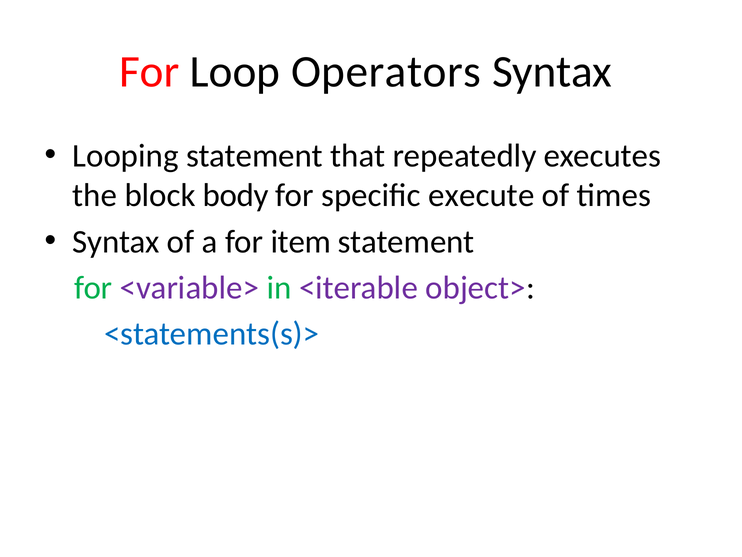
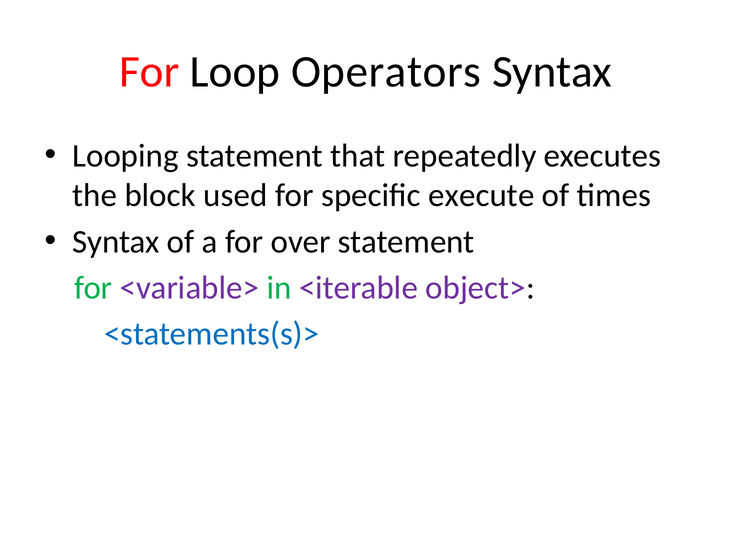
body: body -> used
item: item -> over
